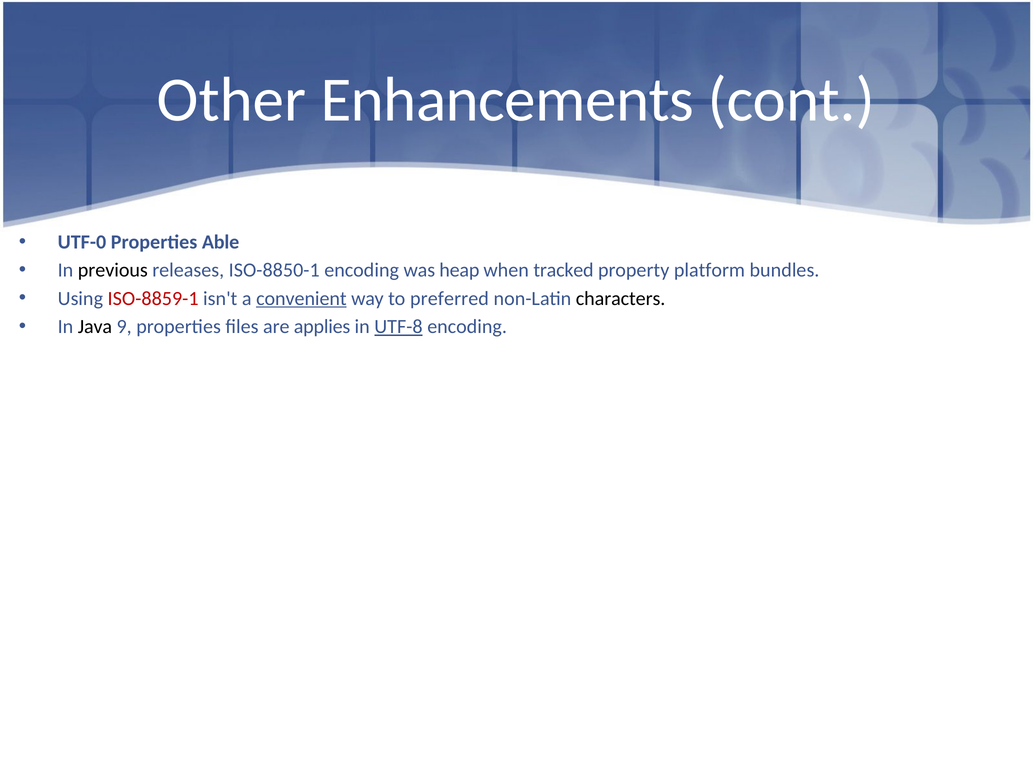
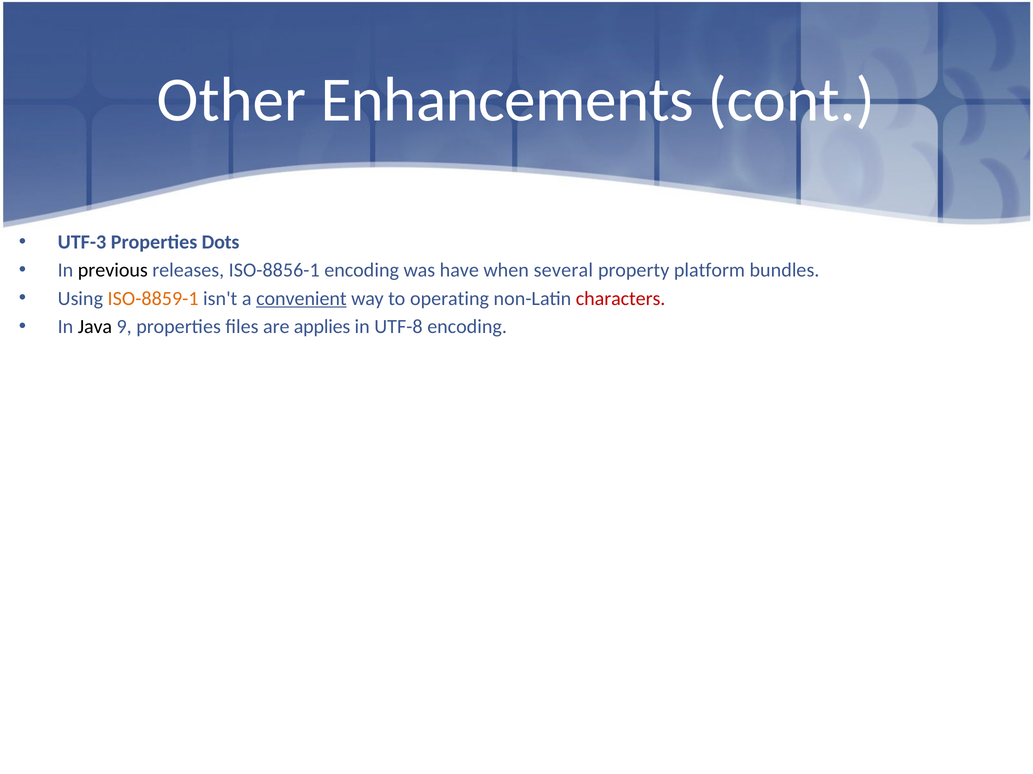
UTF-0: UTF-0 -> UTF-3
Able: Able -> Dots
ISO-8850-1: ISO-8850-1 -> ISO-8856-1
heap: heap -> have
tracked: tracked -> several
ISO-8859-1 colour: red -> orange
preferred: preferred -> operating
characters colour: black -> red
UTF-8 underline: present -> none
